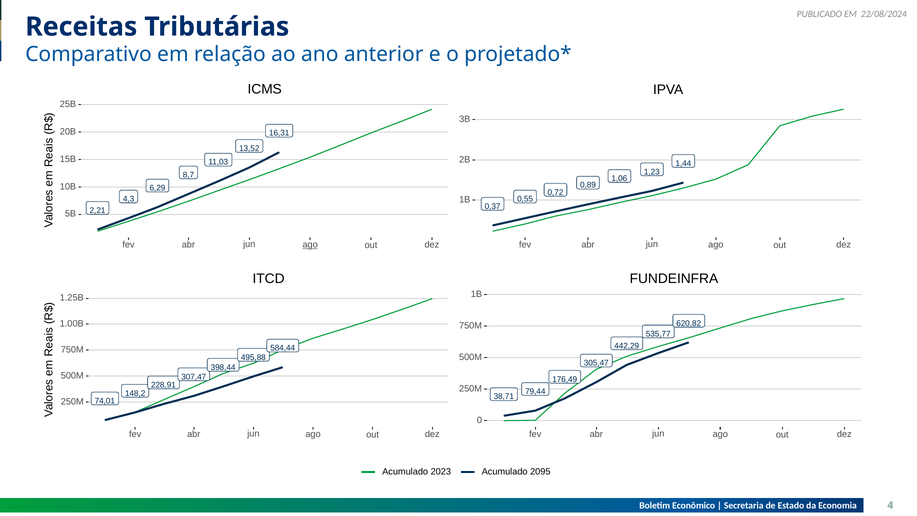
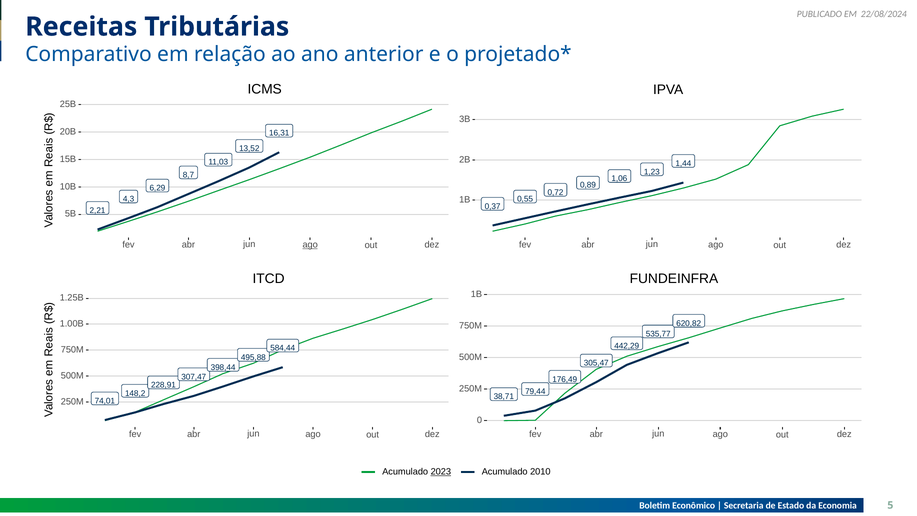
2023 underline: none -> present
2095: 2095 -> 2010
4: 4 -> 5
